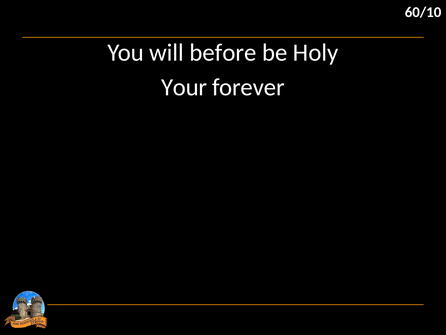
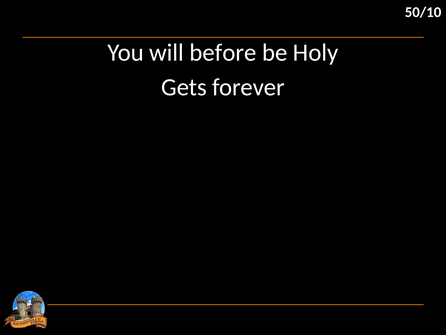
60/10: 60/10 -> 50/10
Your: Your -> Gets
